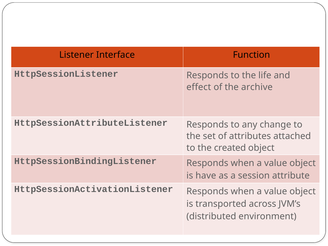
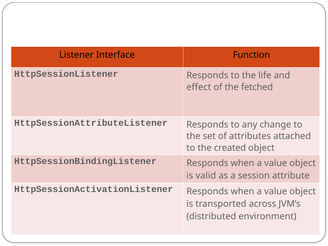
archive: archive -> fetched
have: have -> valid
